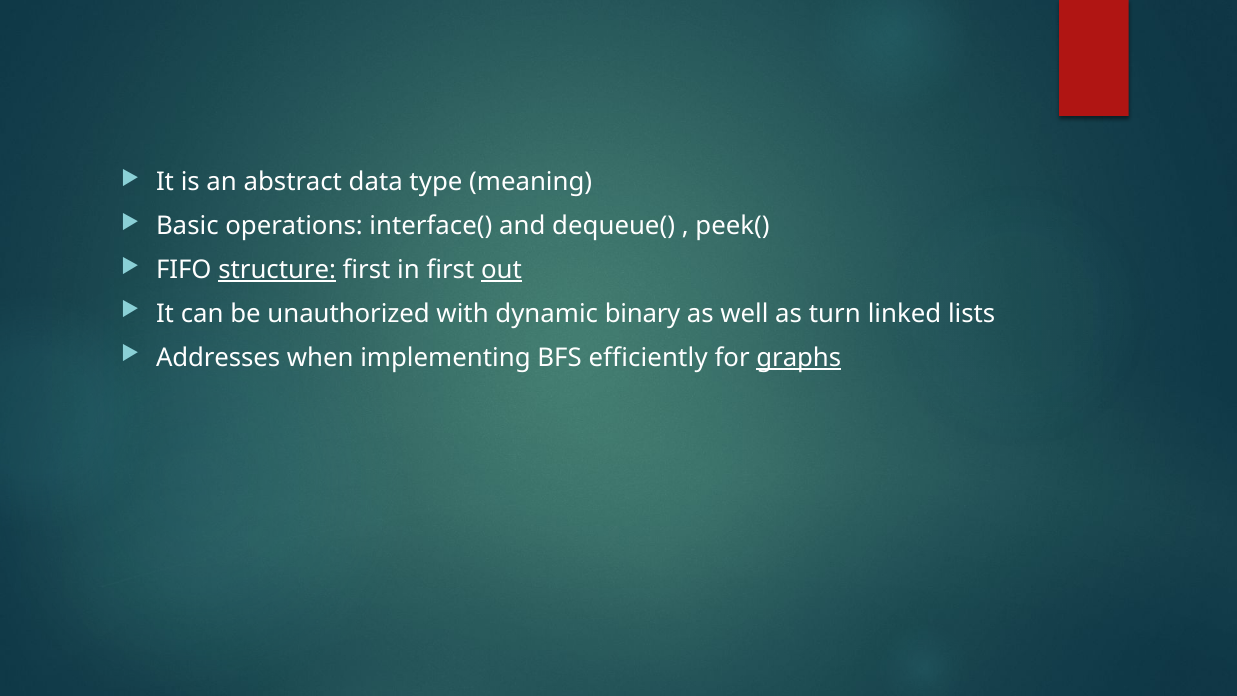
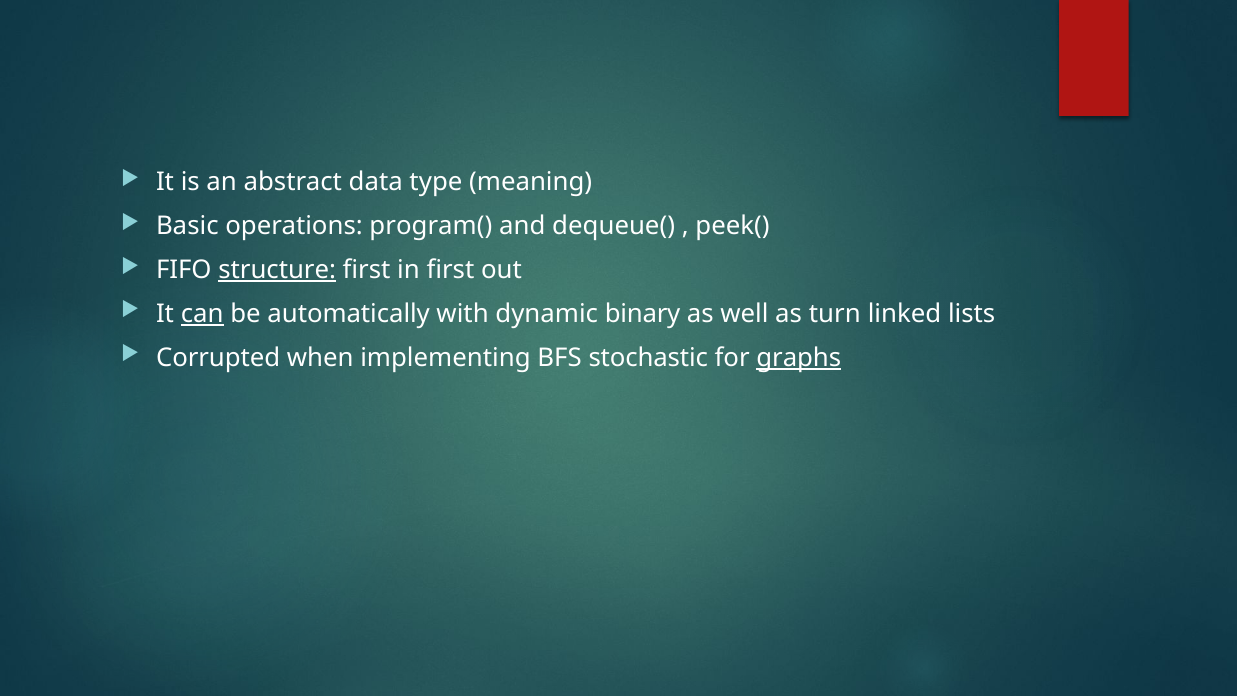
interface(: interface( -> program(
out underline: present -> none
can underline: none -> present
unauthorized: unauthorized -> automatically
Addresses: Addresses -> Corrupted
efficiently: efficiently -> stochastic
